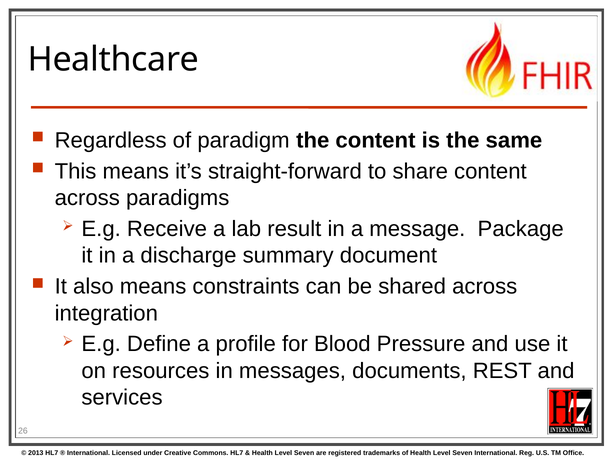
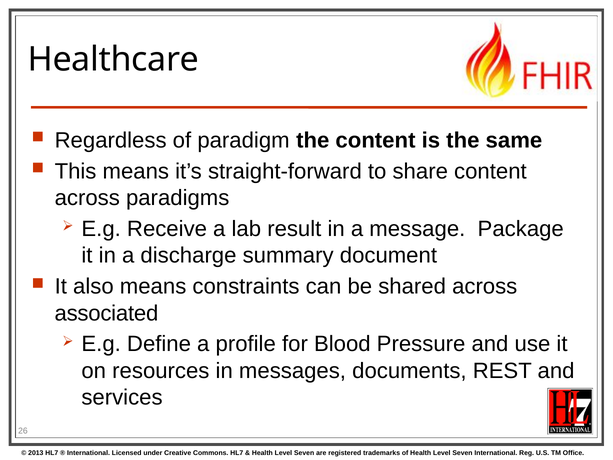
integration: integration -> associated
